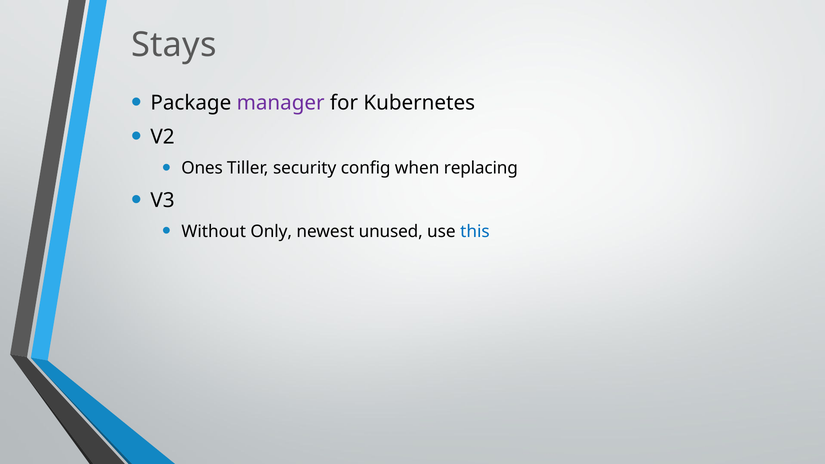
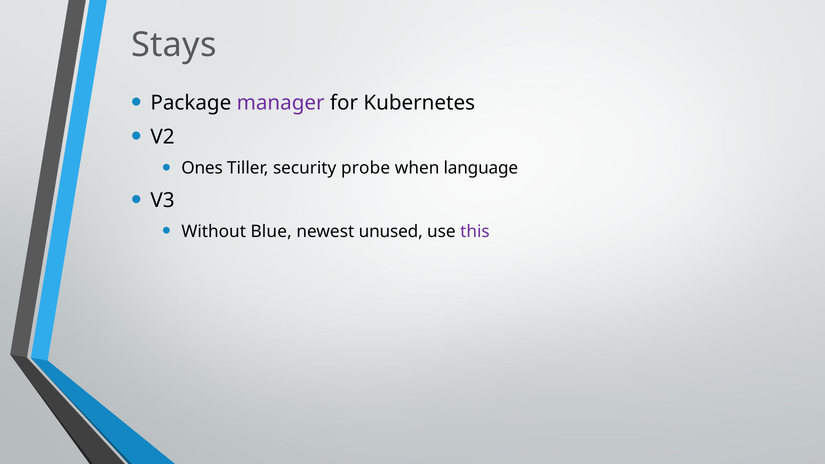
config: config -> probe
replacing: replacing -> language
Only: Only -> Blue
this colour: blue -> purple
